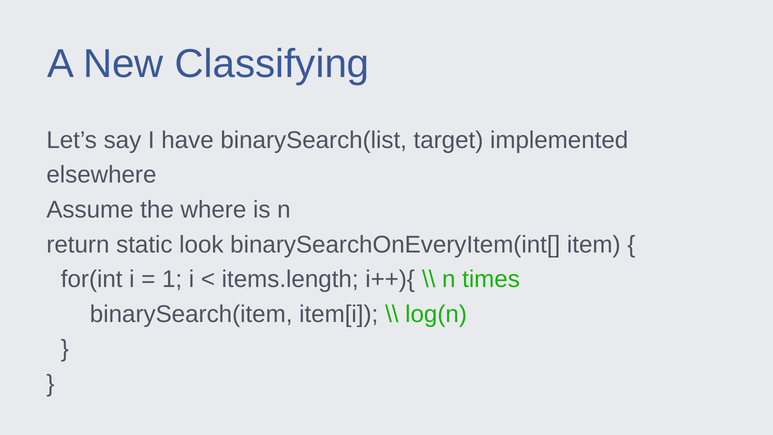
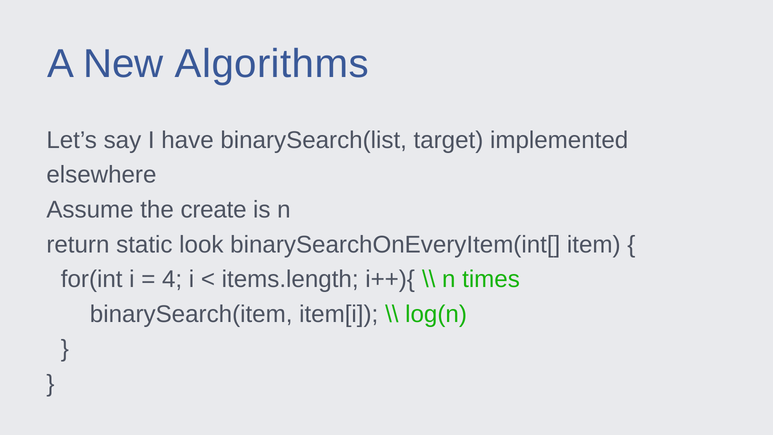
Classifying: Classifying -> Algorithms
where: where -> create
1: 1 -> 4
